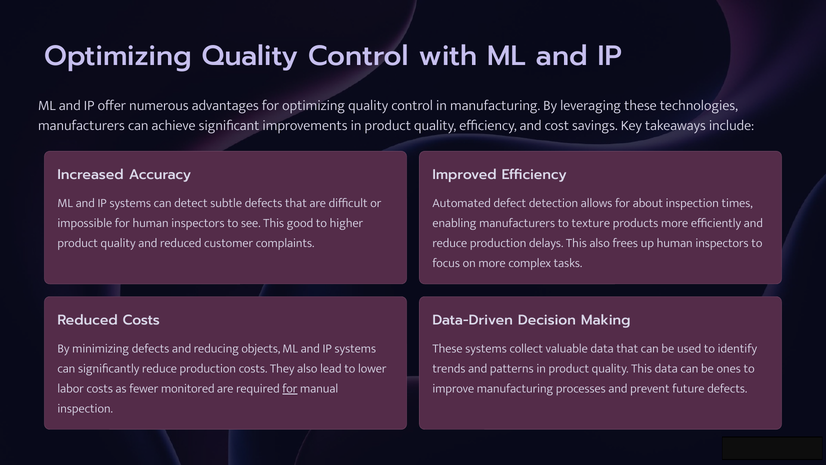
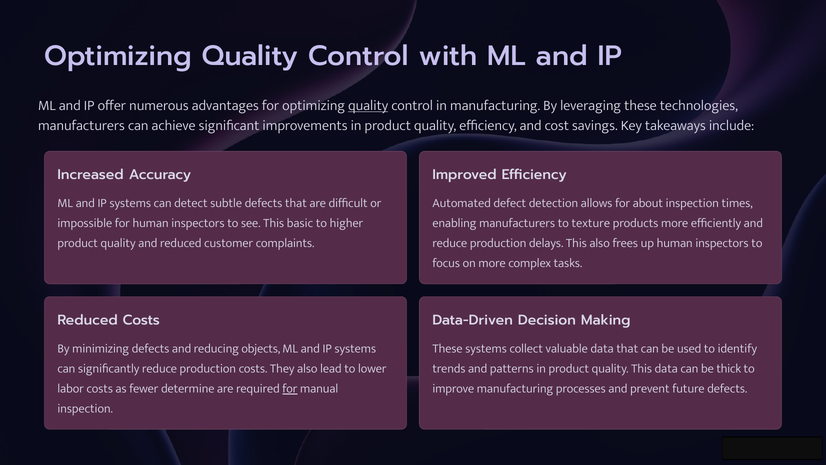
quality at (368, 105) underline: none -> present
good: good -> basic
ones: ones -> thick
monitored: monitored -> determine
